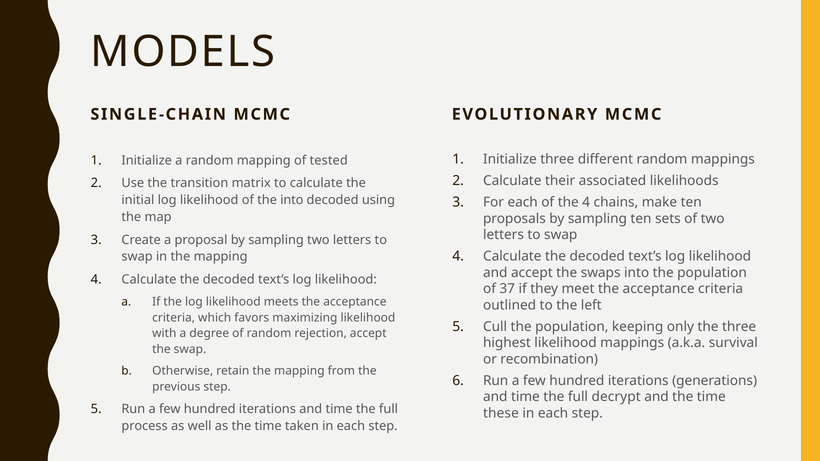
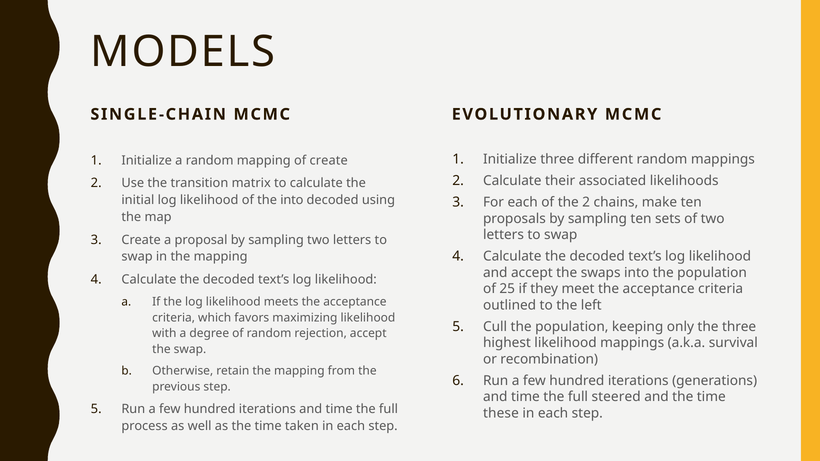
of tested: tested -> create
the 4: 4 -> 2
37: 37 -> 25
decrypt: decrypt -> steered
